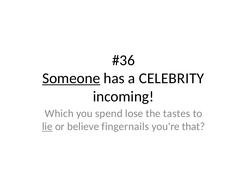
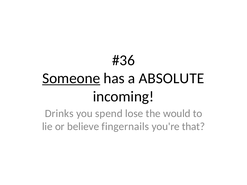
CELEBRITY: CELEBRITY -> ABSOLUTE
Which: Which -> Drinks
tastes: tastes -> would
lie underline: present -> none
